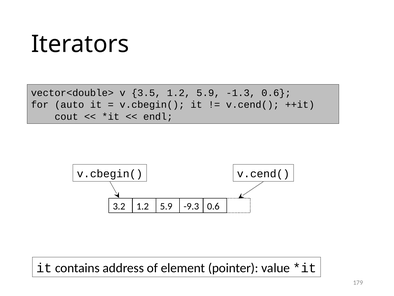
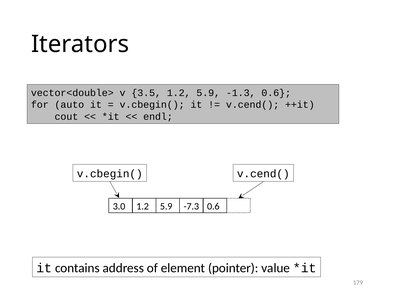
3.2: 3.2 -> 3.0
-9.3: -9.3 -> -7.3
